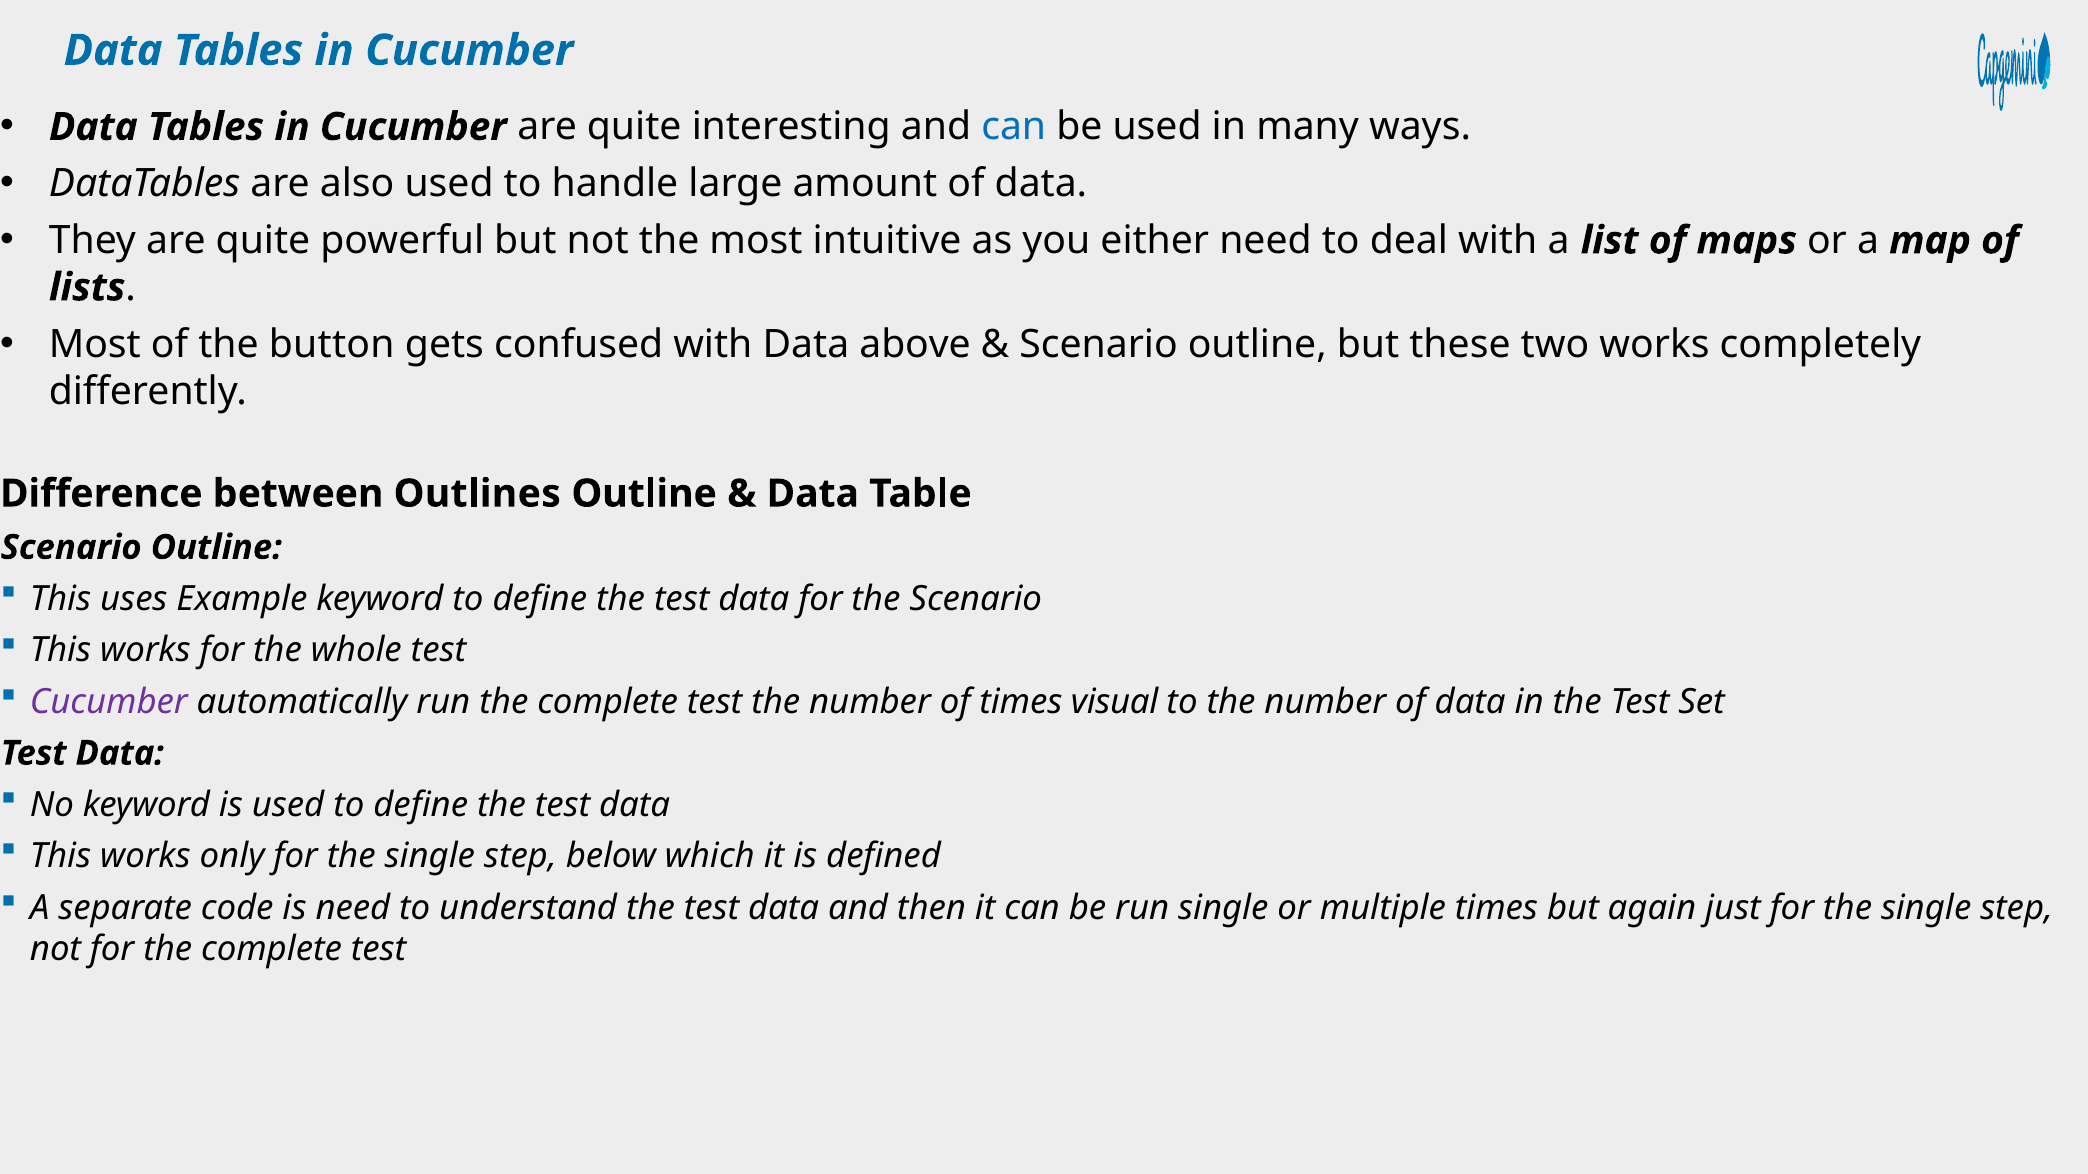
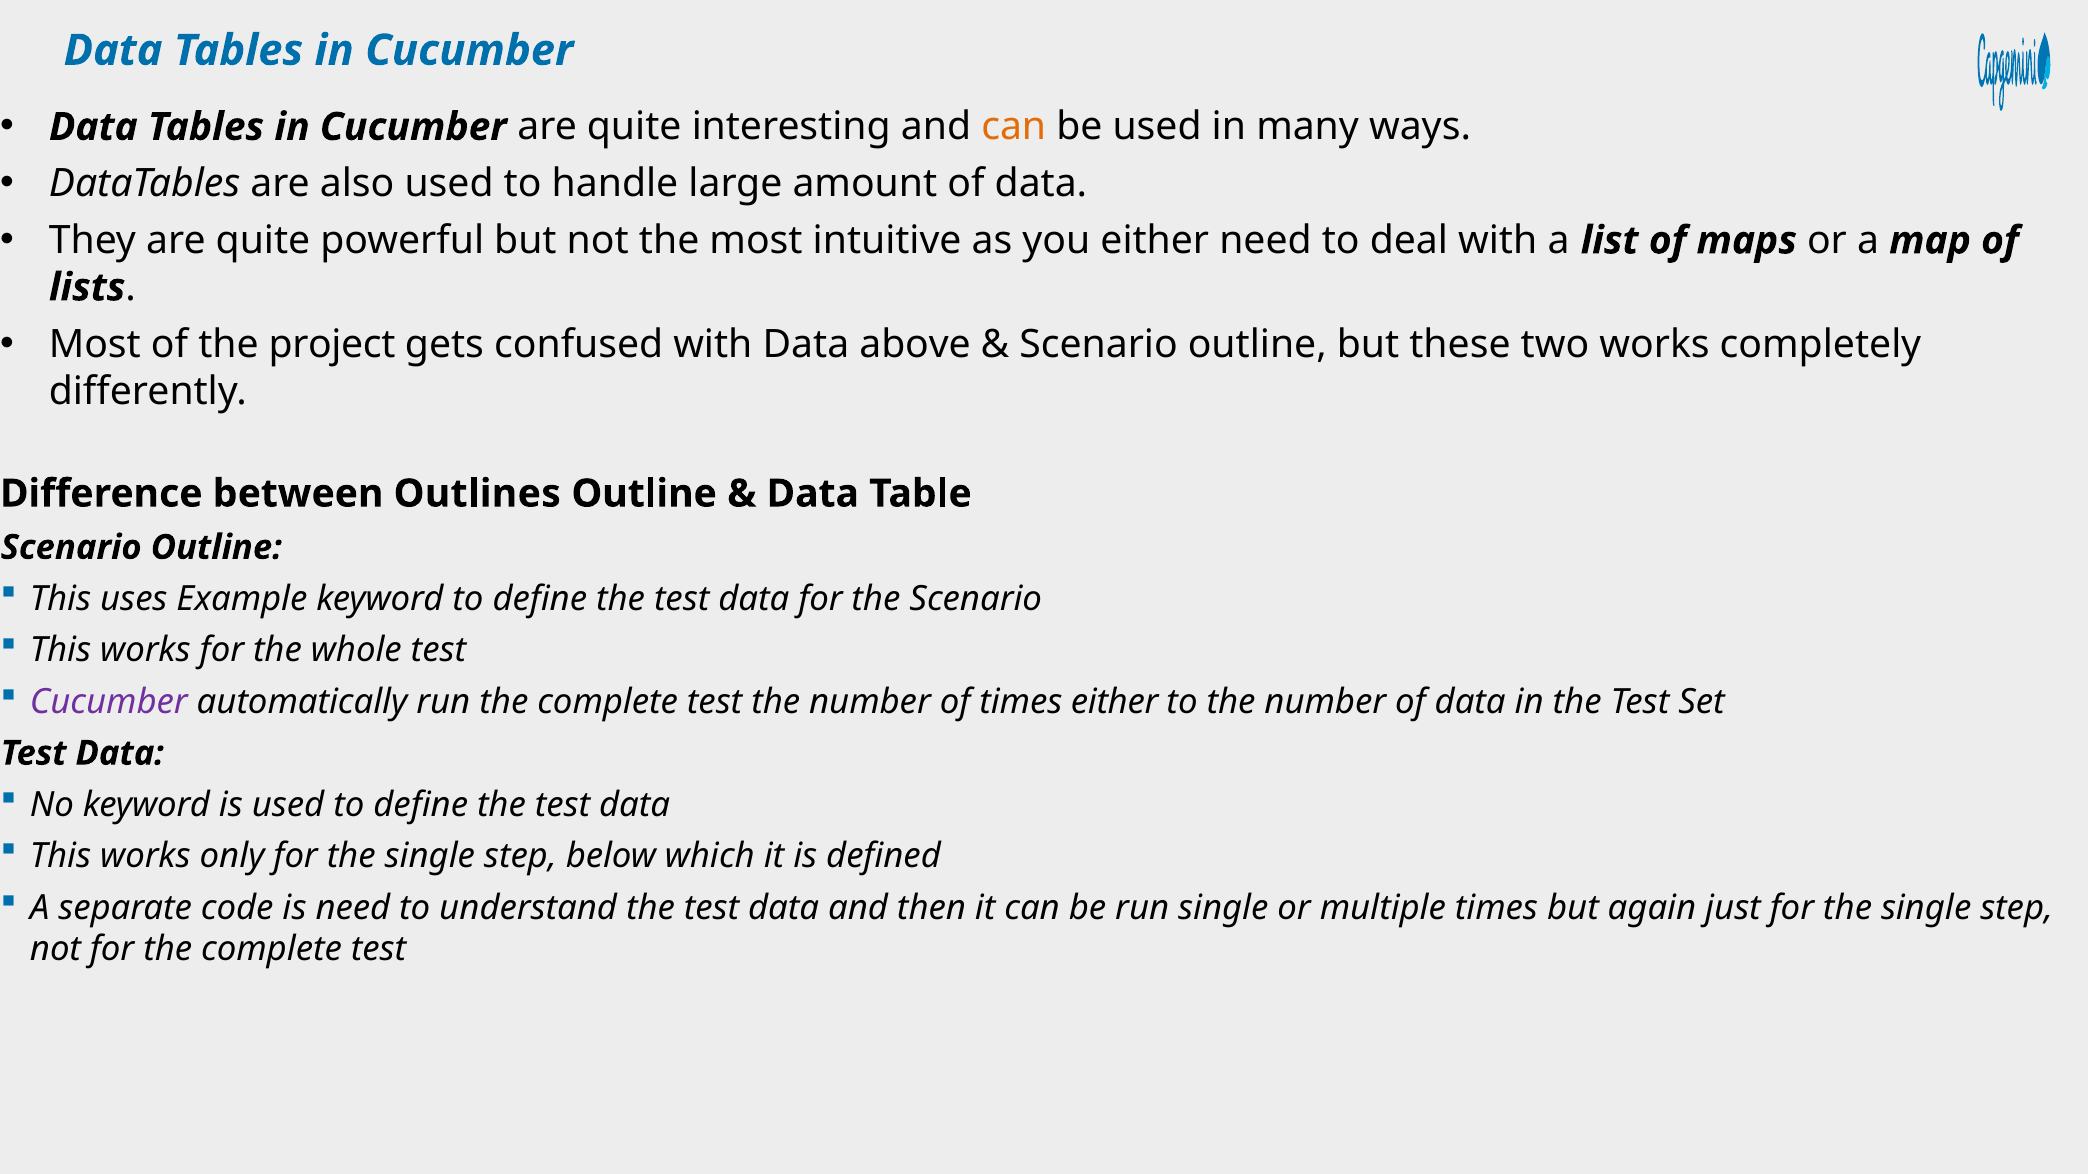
can at (1014, 127) colour: blue -> orange
button: button -> project
times visual: visual -> either
